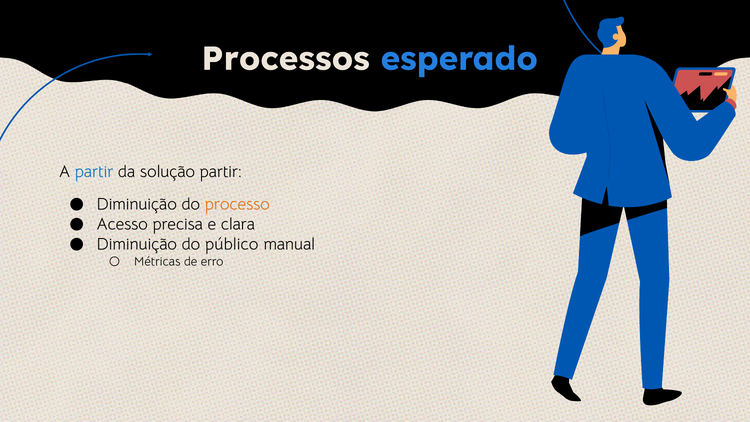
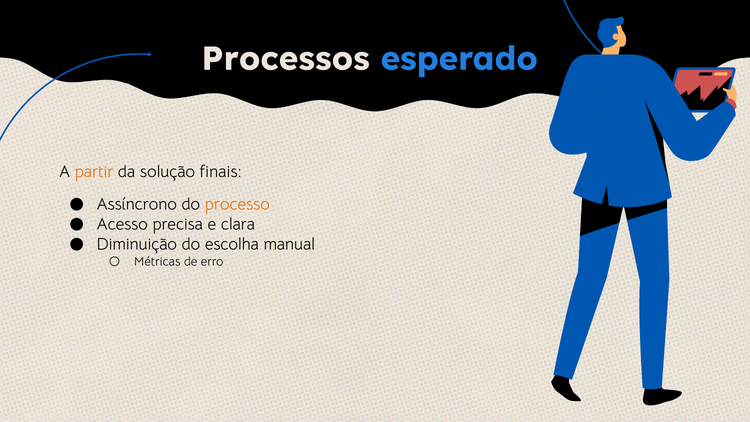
partir at (94, 172) colour: blue -> orange
solução partir: partir -> finais
Diminuição at (137, 204): Diminuição -> Assíncrono
público: público -> escolha
